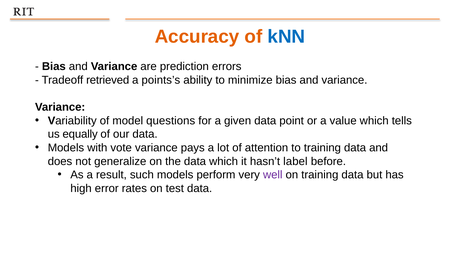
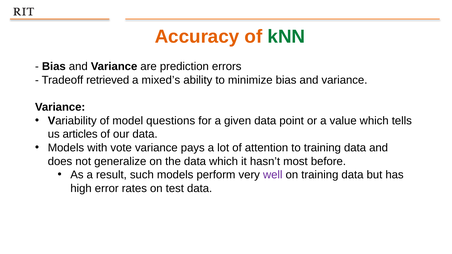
kNN colour: blue -> green
points’s: points’s -> mixed’s
equally: equally -> articles
label: label -> most
